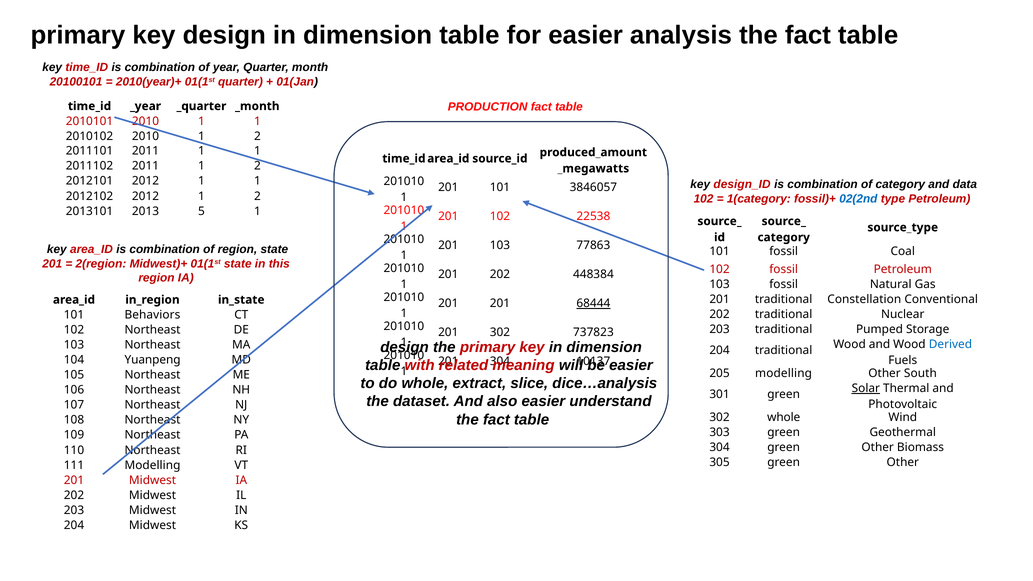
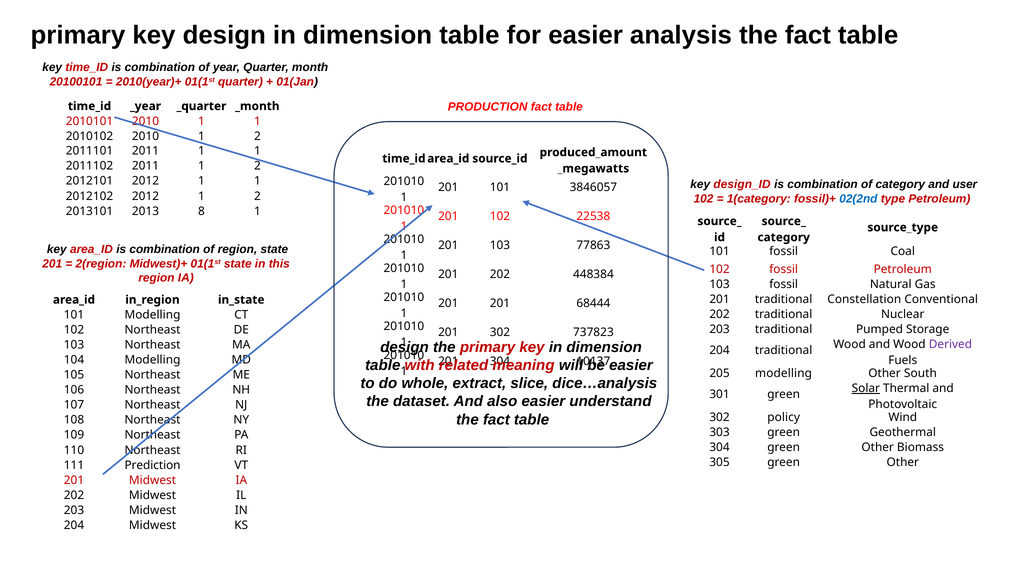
data: data -> user
5: 5 -> 8
68444 underline: present -> none
101 Behaviors: Behaviors -> Modelling
Derived colour: blue -> purple
104 Yuanpeng: Yuanpeng -> Modelling
302 whole: whole -> policy
111 Modelling: Modelling -> Prediction
